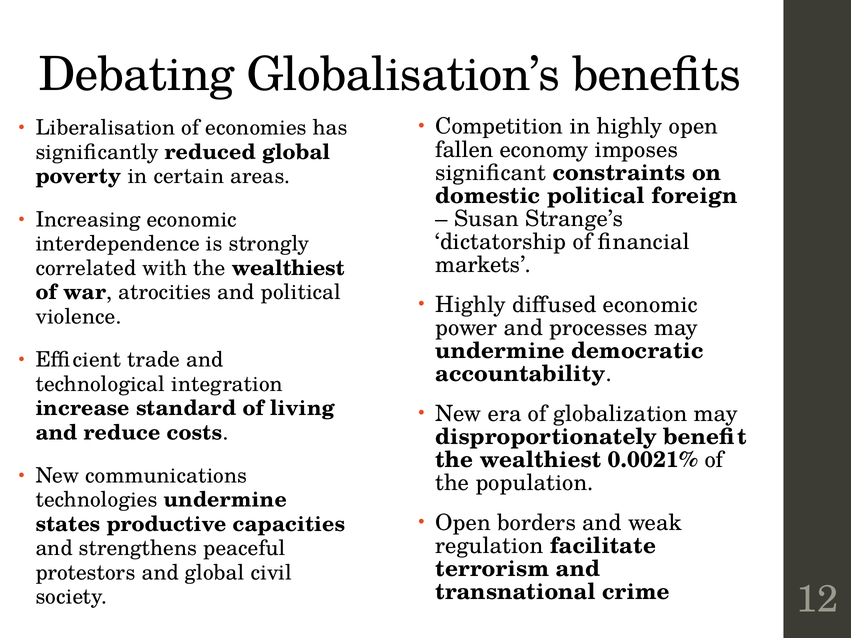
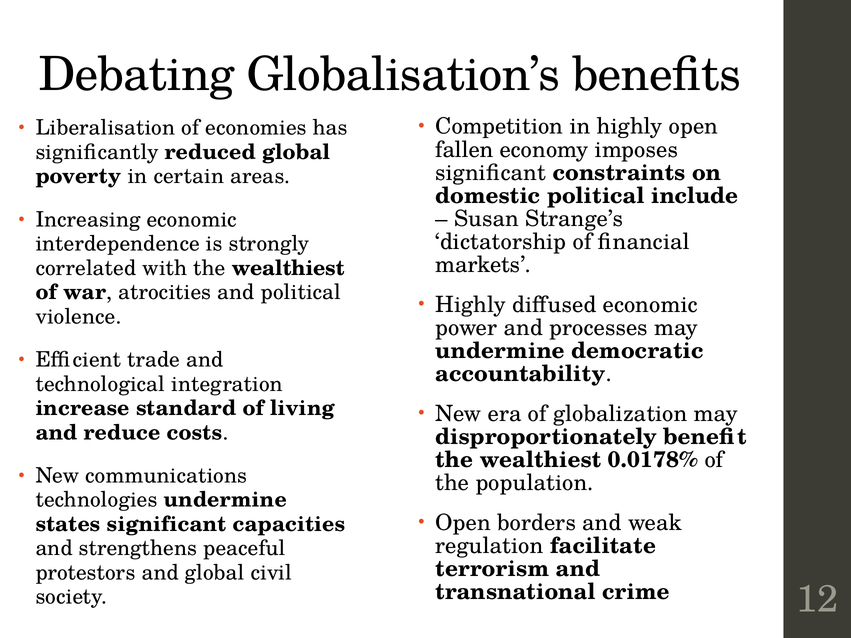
foreign: foreign -> include
0.0021%: 0.0021% -> 0.0178%
states productive: productive -> significant
